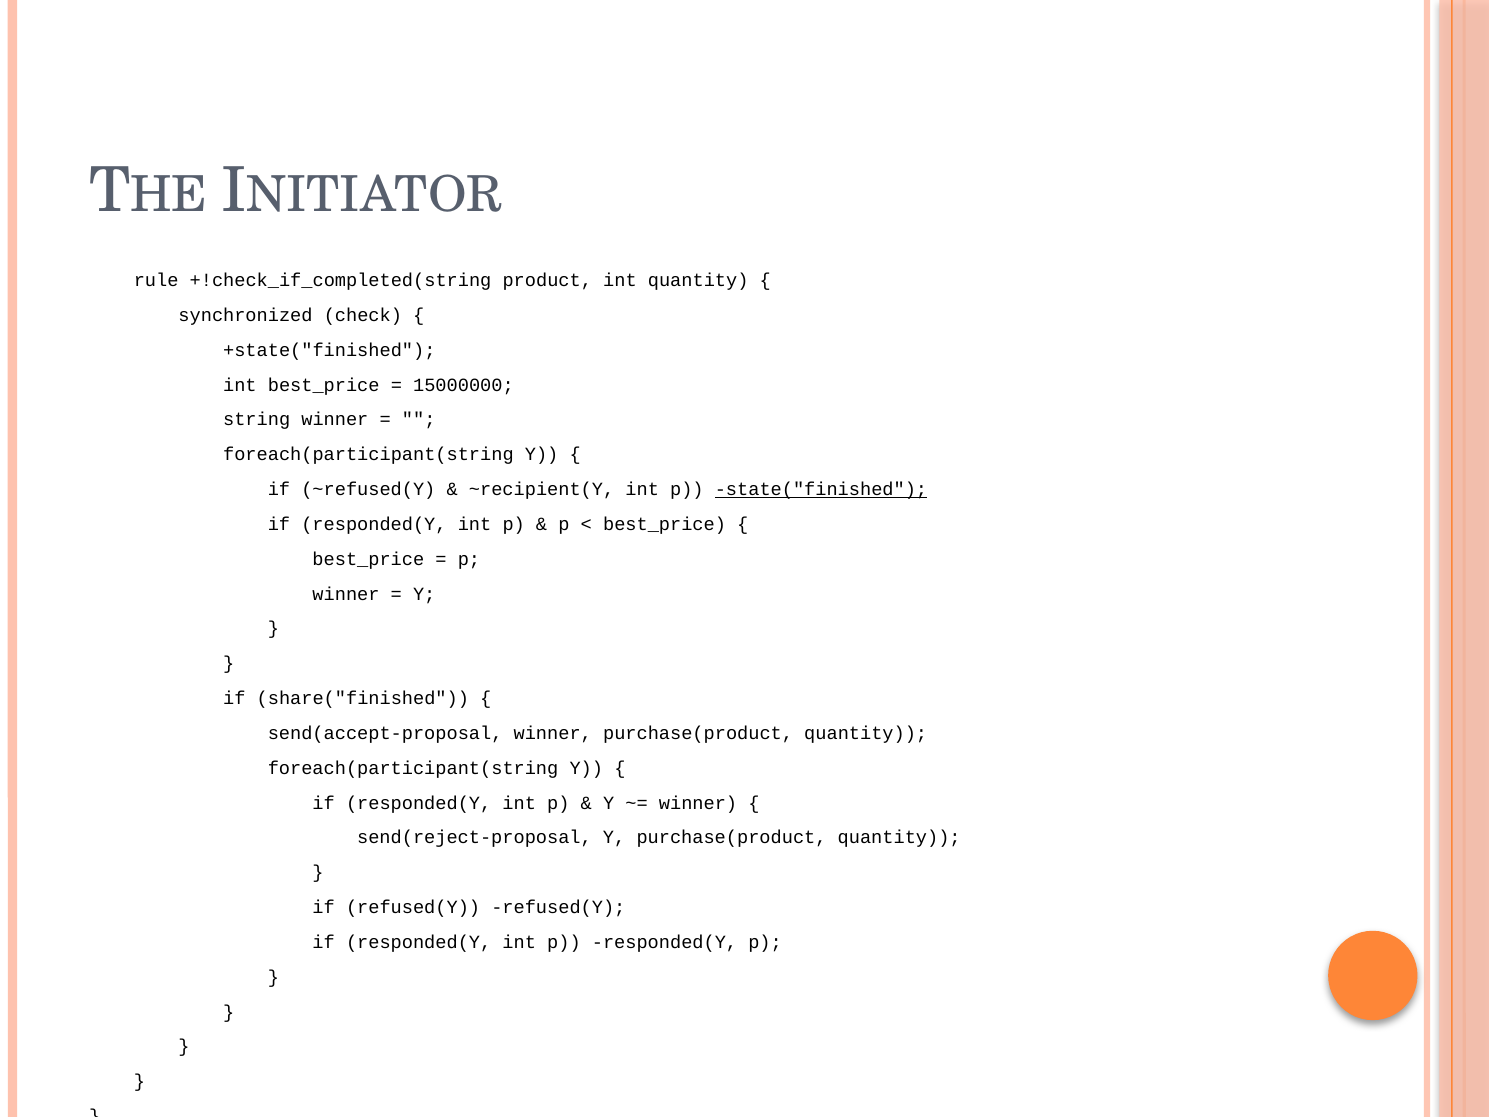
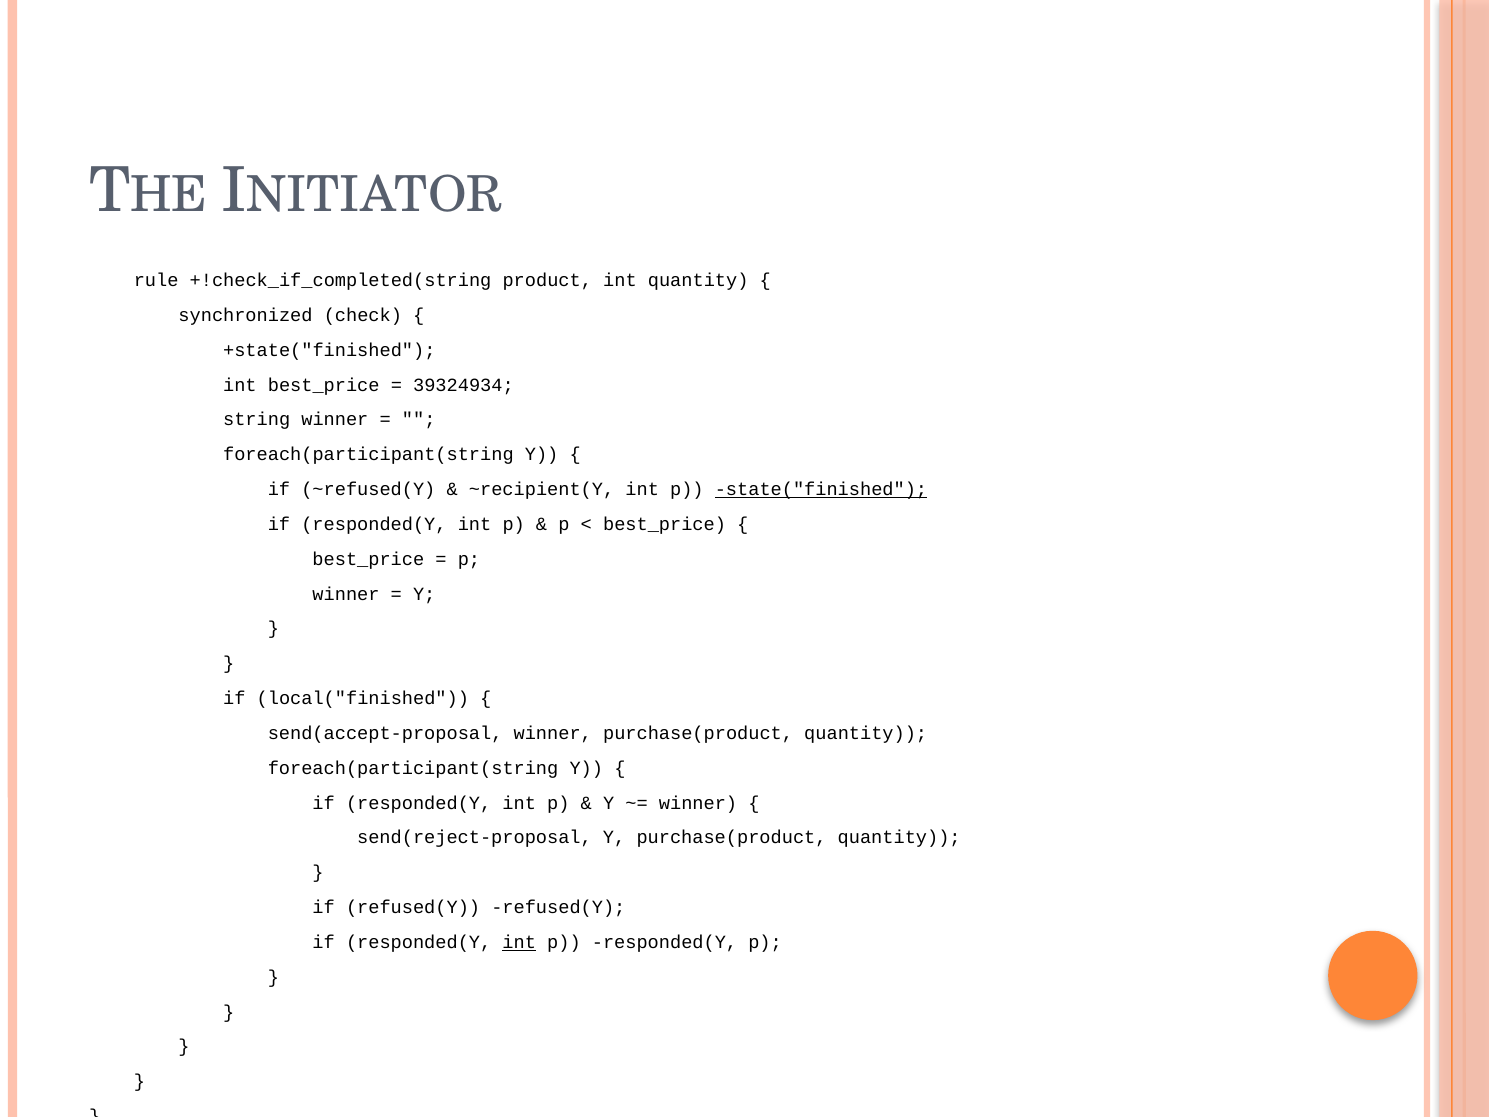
15000000: 15000000 -> 39324934
share("finished: share("finished -> local("finished
int at (519, 942) underline: none -> present
